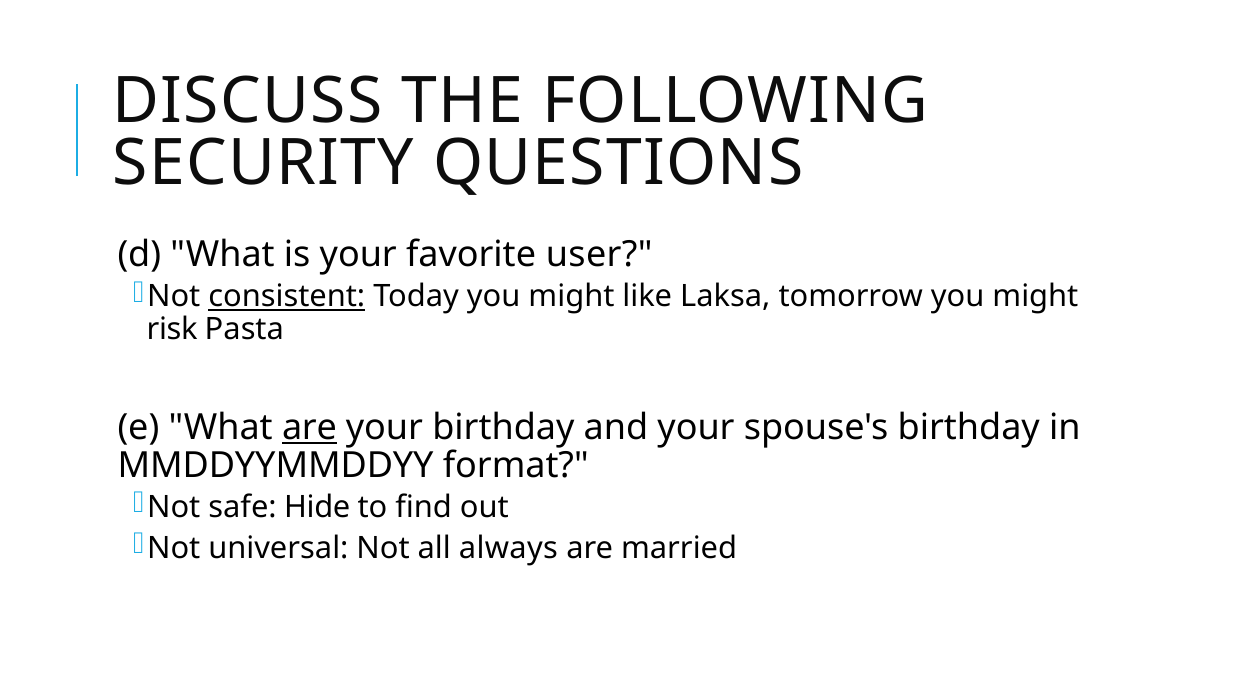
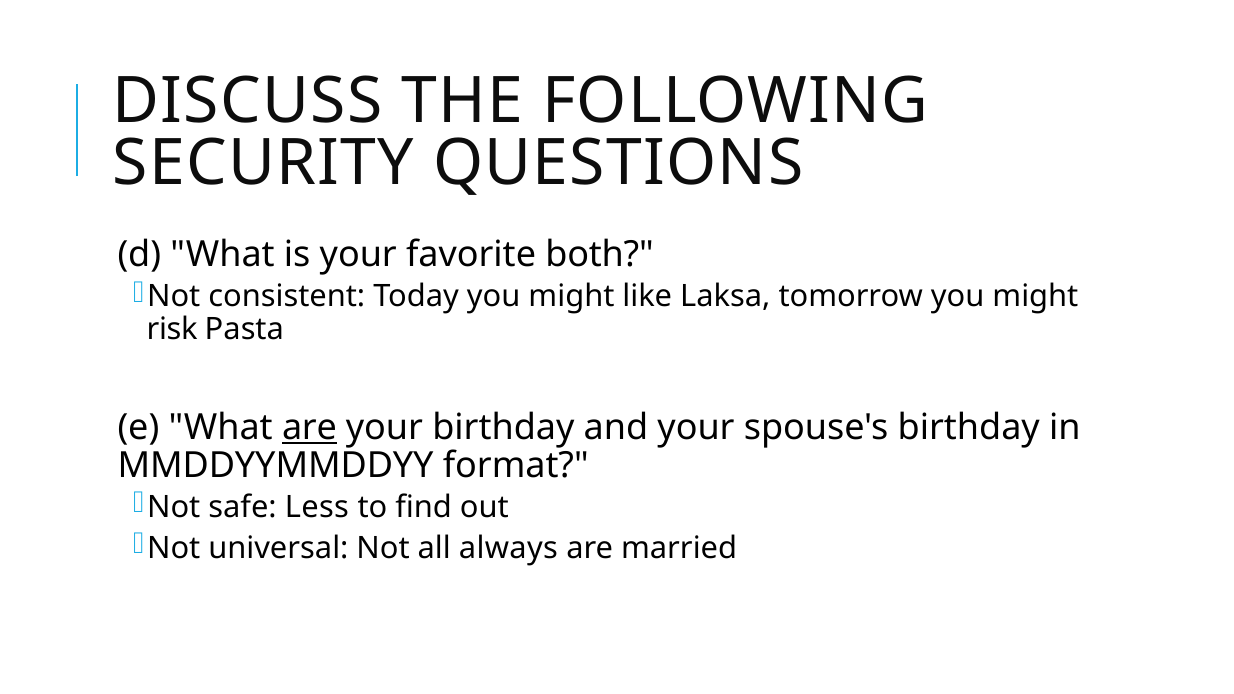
user: user -> both
consistent underline: present -> none
Hide: Hide -> Less
